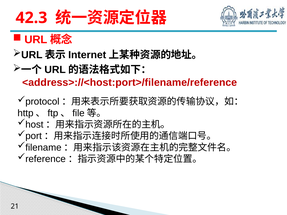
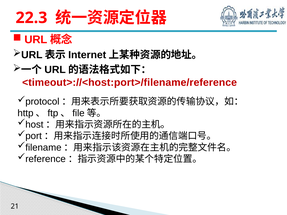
42.3: 42.3 -> 22.3
<address>://<host:port>/filename/reference: <address>://<host:port>/filename/reference -> <timeout>://<host:port>/filename/reference
